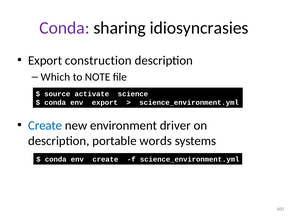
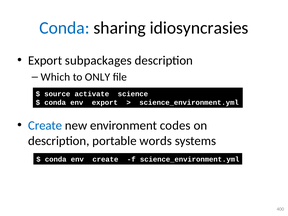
Conda at (64, 28) colour: purple -> blue
construction: construction -> subpackages
NOTE: NOTE -> ONLY
driver: driver -> codes
